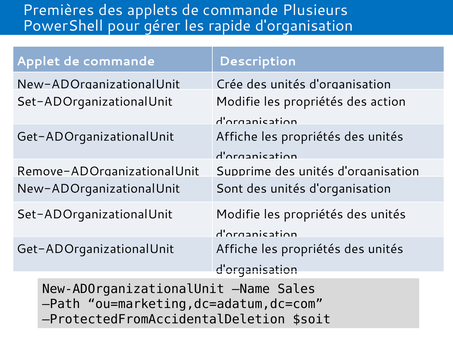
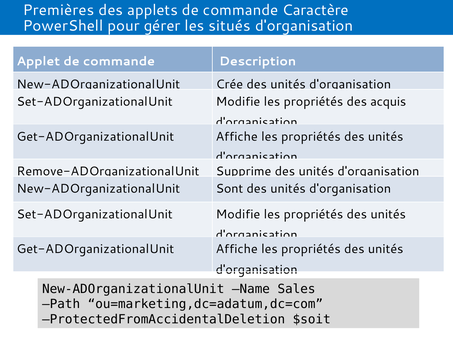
Plusieurs: Plusieurs -> Caractère
rapide: rapide -> situés
action: action -> acquis
